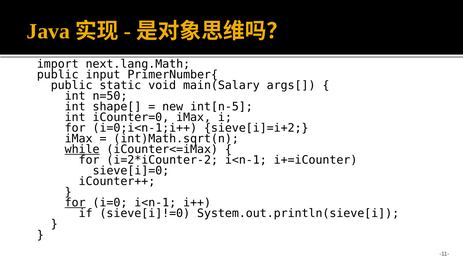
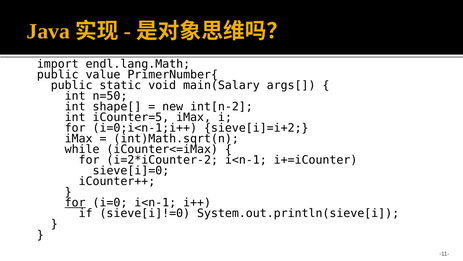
next.lang.Math: next.lang.Math -> endl.lang.Math
input: input -> value
int[n-5: int[n-5 -> int[n-2
iCounter=0: iCounter=0 -> iCounter=5
while underline: present -> none
